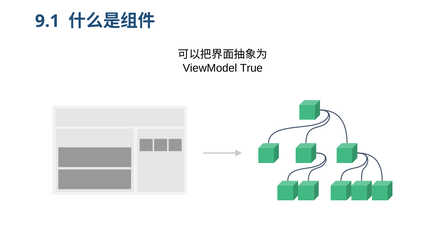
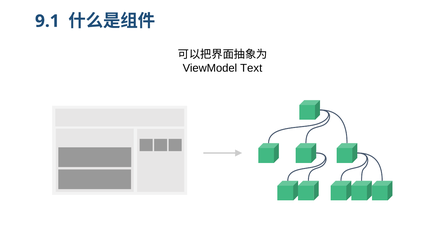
True: True -> Text
